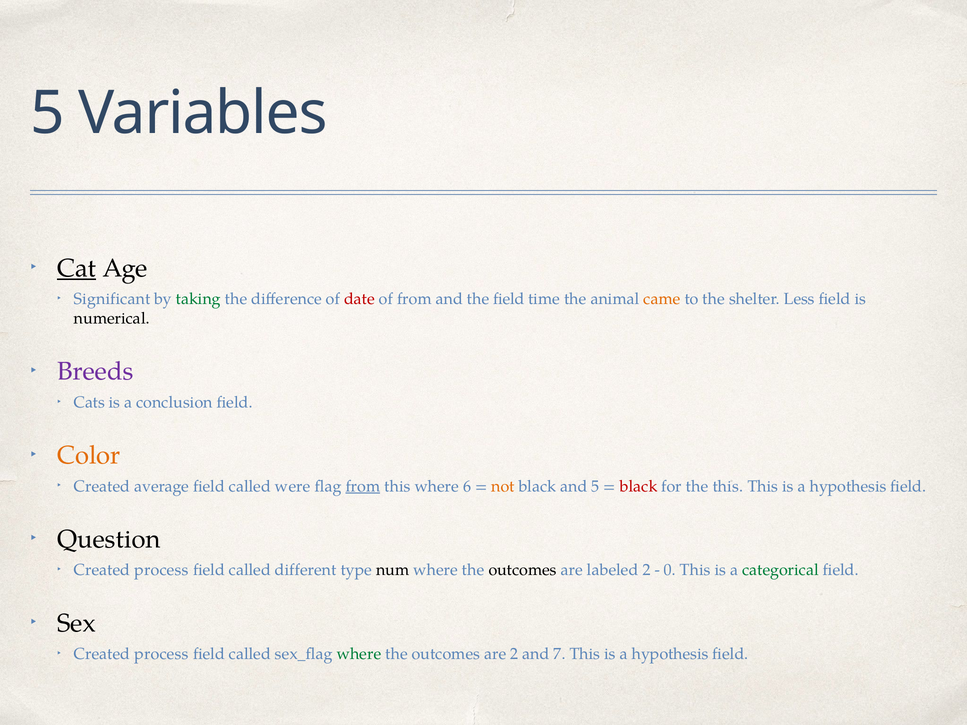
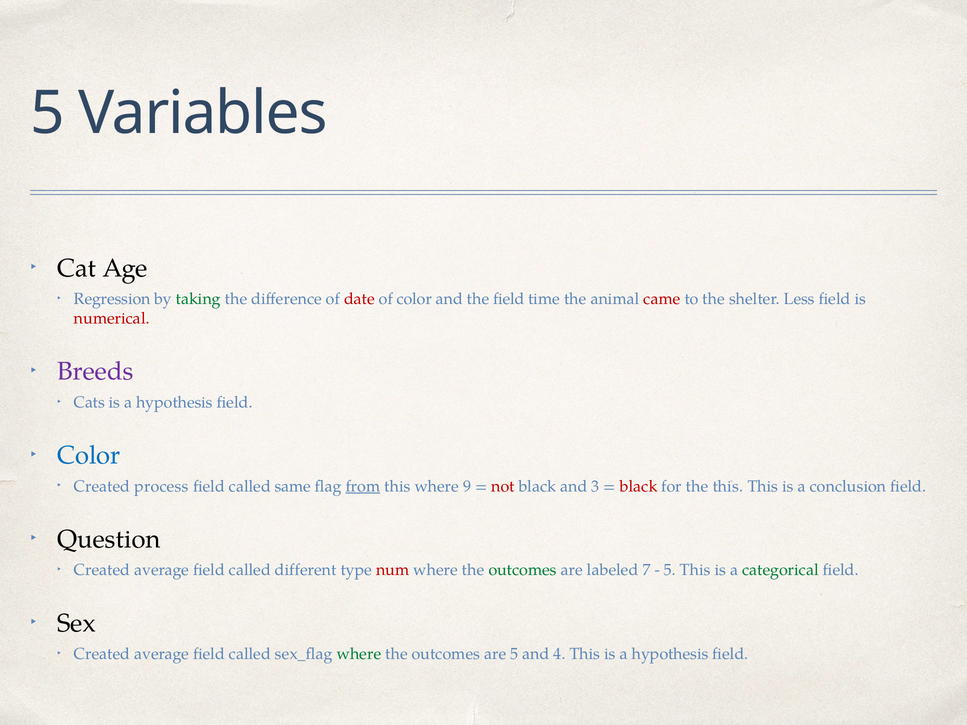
Cat underline: present -> none
Significant: Significant -> Regression
of from: from -> color
came colour: orange -> red
numerical colour: black -> red
conclusion at (174, 403): conclusion -> hypothesis
Color at (89, 456) colour: orange -> blue
average: average -> process
were: were -> same
6: 6 -> 9
not colour: orange -> red
and 5: 5 -> 3
hypothesis at (848, 486): hypothesis -> conclusion
process at (162, 570): process -> average
num colour: black -> red
outcomes at (523, 570) colour: black -> green
labeled 2: 2 -> 7
0 at (670, 570): 0 -> 5
process at (162, 654): process -> average
are 2: 2 -> 5
7: 7 -> 4
